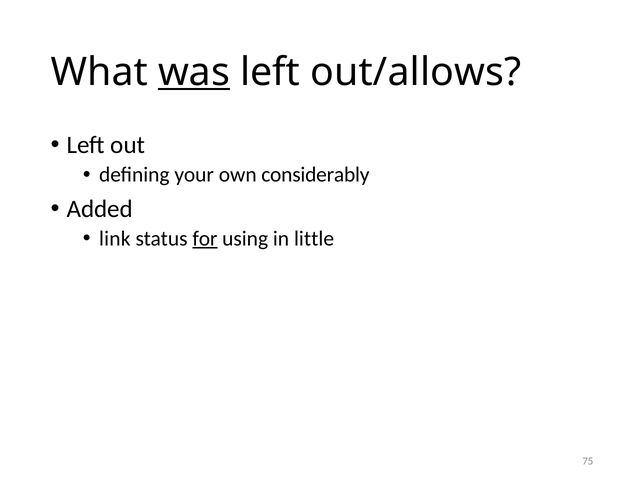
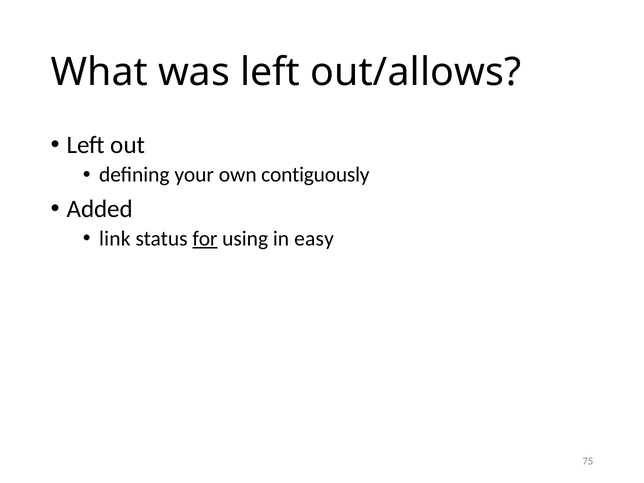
was underline: present -> none
considerably: considerably -> contiguously
little: little -> easy
